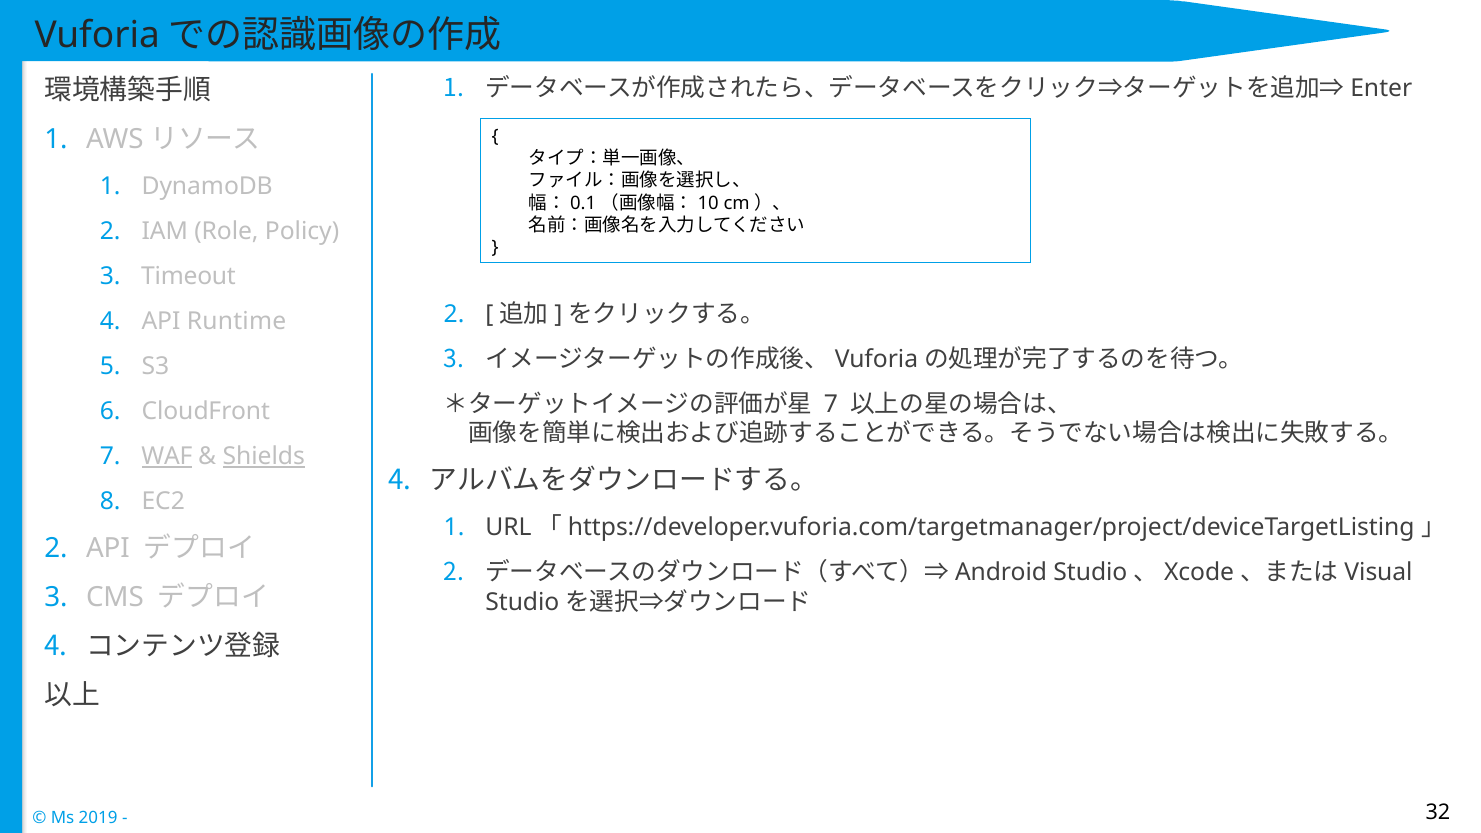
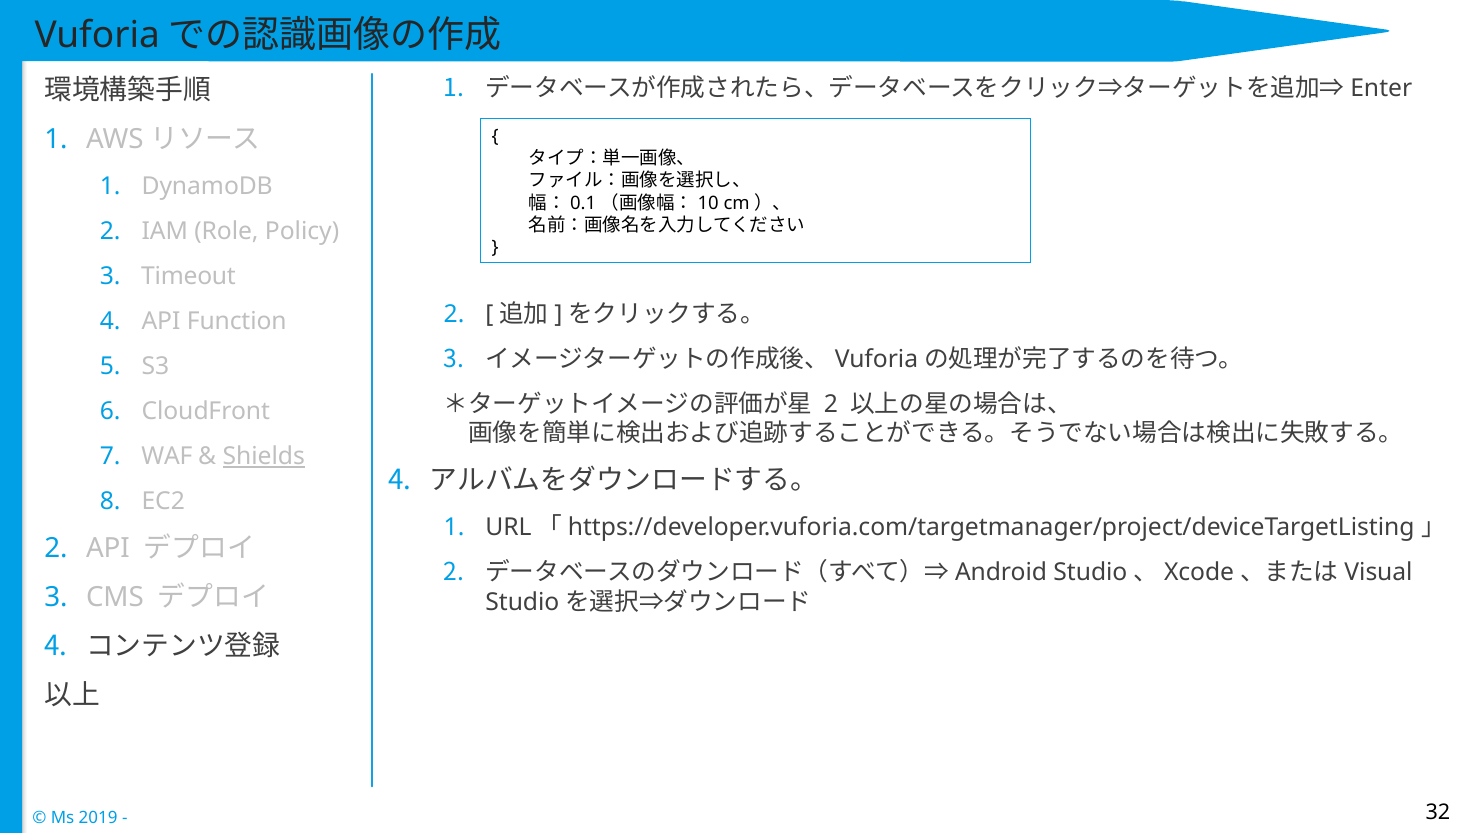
Runtime: Runtime -> Function
7 at (831, 404): 7 -> 2
WAF underline: present -> none
